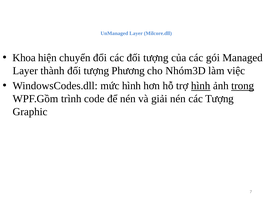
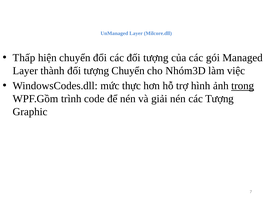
Khoa: Khoa -> Thấp
tượng Phương: Phương -> Chuyển
mức hình: hình -> thực
hình at (201, 86) underline: present -> none
